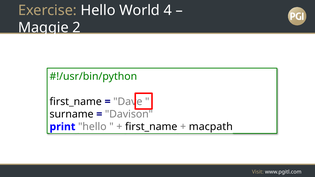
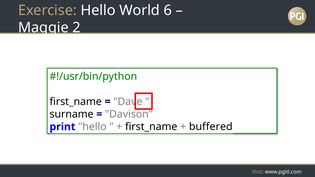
4: 4 -> 6
macpath: macpath -> buffered
